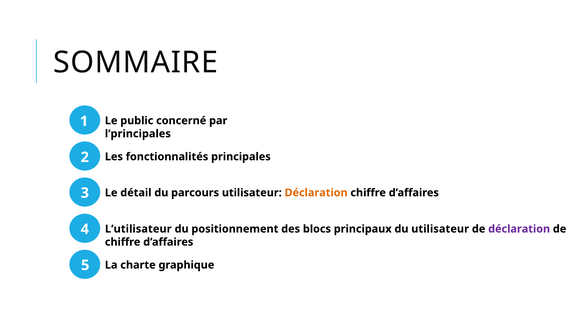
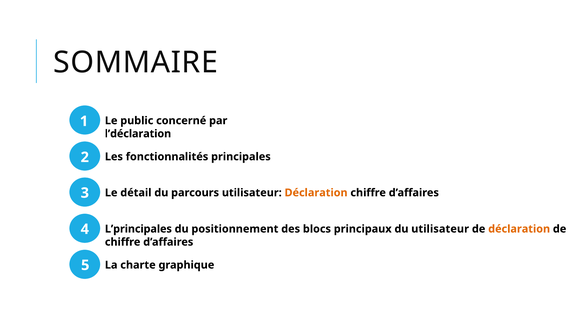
l’principales: l’principales -> l’déclaration
L’utilisateur: L’utilisateur -> L’principales
déclaration at (519, 229) colour: purple -> orange
